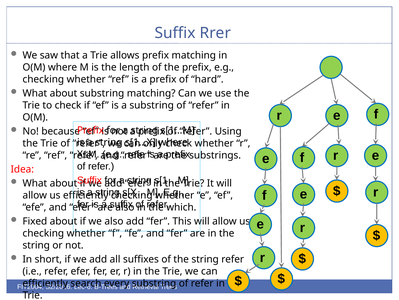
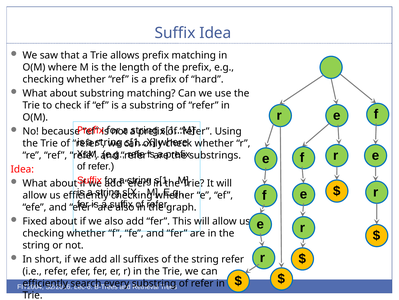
Suffix Rrer: Rrer -> Idea
which: which -> graph
